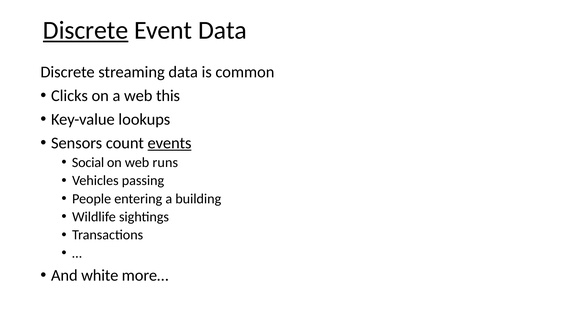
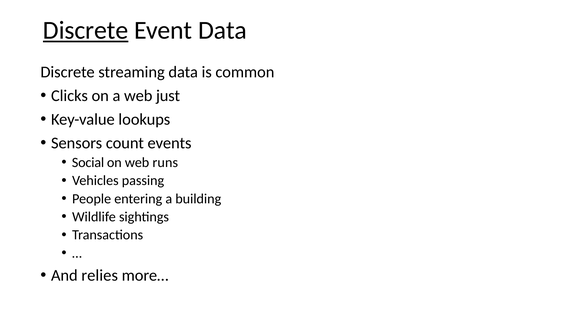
this: this -> just
events underline: present -> none
white: white -> relies
